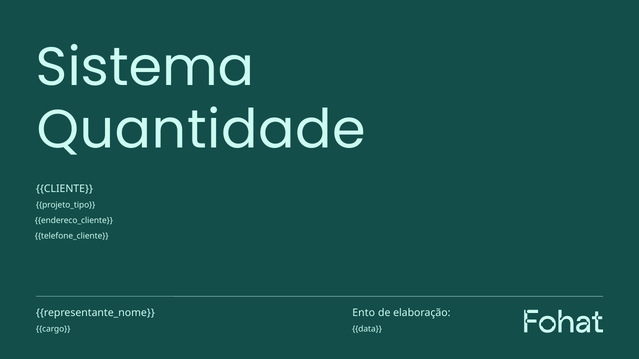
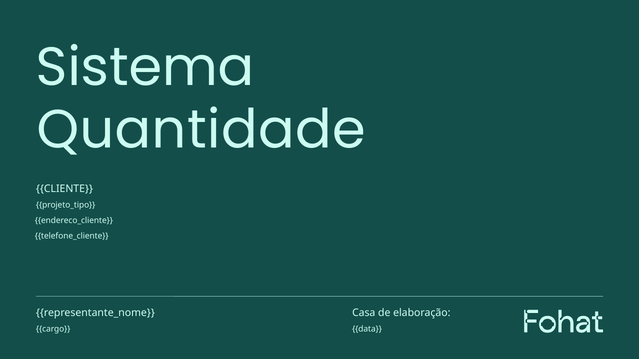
Ento: Ento -> Casa
